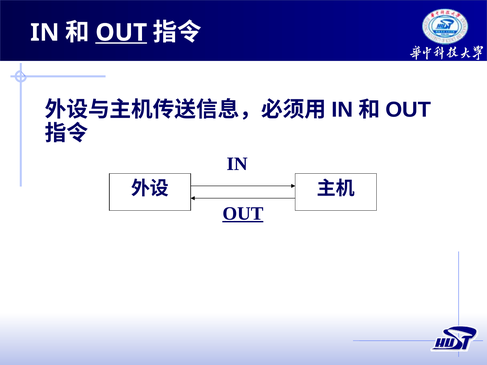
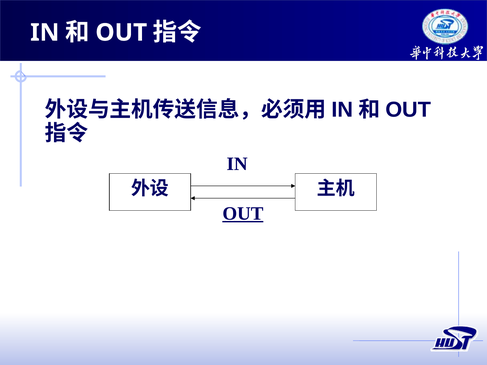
OUT at (121, 33) underline: present -> none
